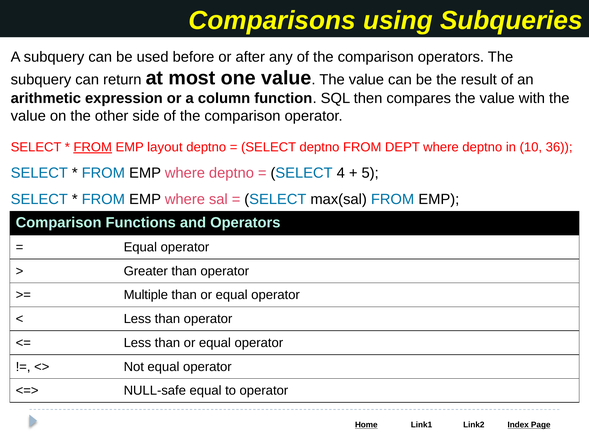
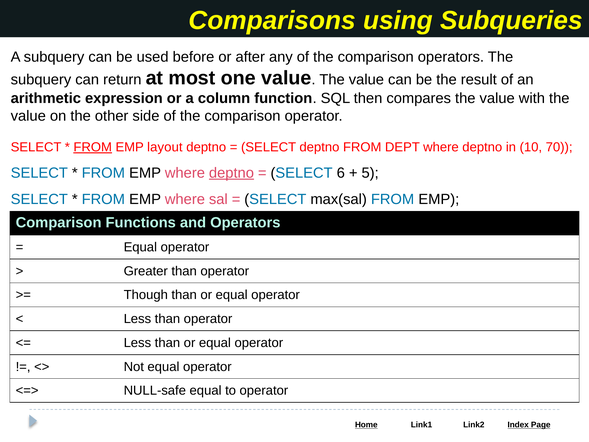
36: 36 -> 70
deptno at (231, 173) underline: none -> present
4: 4 -> 6
Multiple: Multiple -> Though
